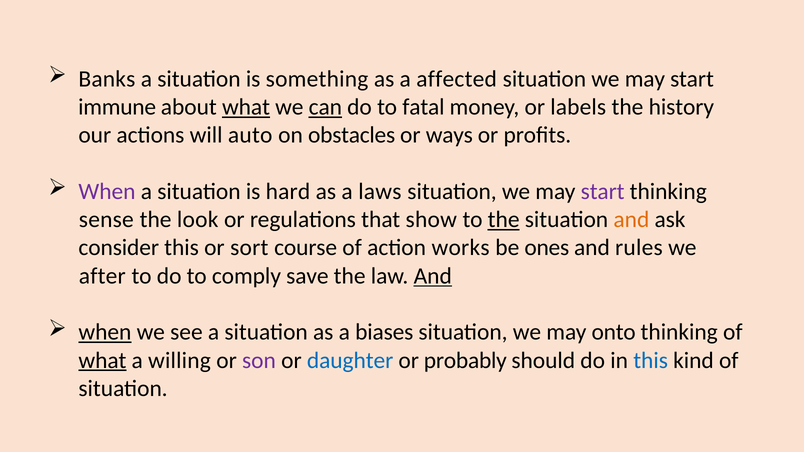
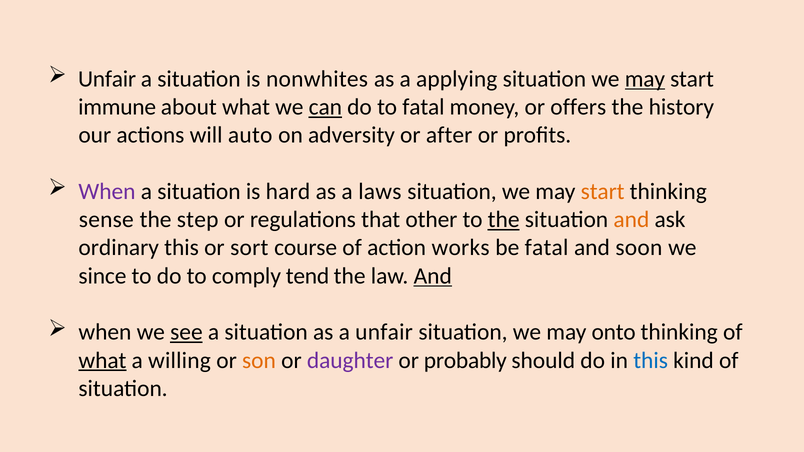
Banks at (107, 79): Banks -> Unfair
something: something -> nonwhites
affected: affected -> applying
may at (645, 79) underline: none -> present
what at (246, 107) underline: present -> none
labels: labels -> offers
obstacles: obstacles -> adversity
ways: ways -> after
start at (603, 192) colour: purple -> orange
look: look -> step
show: show -> other
consider: consider -> ordinary
be ones: ones -> fatal
rules: rules -> soon
after: after -> since
save: save -> tend
when at (105, 332) underline: present -> none
see underline: none -> present
a biases: biases -> unfair
son colour: purple -> orange
daughter colour: blue -> purple
